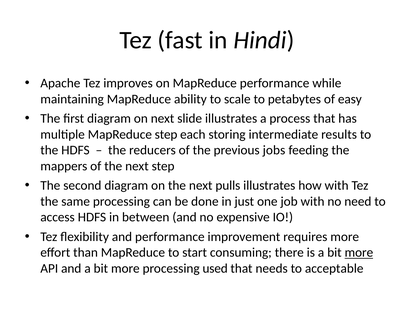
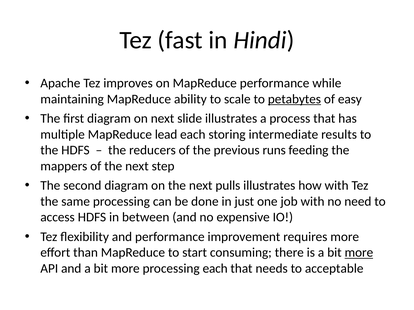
petabytes underline: none -> present
MapReduce step: step -> lead
jobs: jobs -> runs
processing used: used -> each
